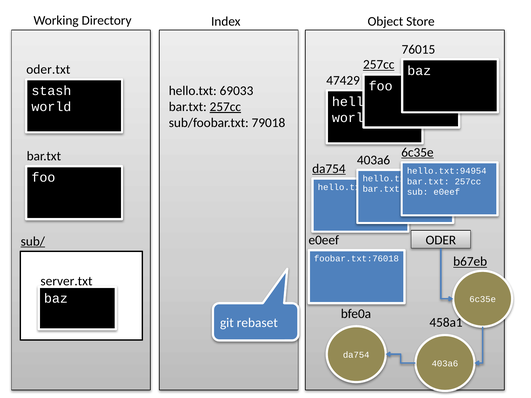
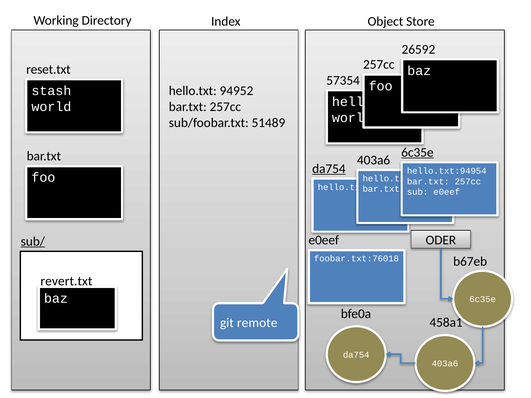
76015: 76015 -> 26592
257cc at (379, 65) underline: present -> none
oder.txt: oder.txt -> reset.txt
47429: 47429 -> 57354
69033: 69033 -> 94952
257cc at (225, 107) underline: present -> none
79018: 79018 -> 51489
b67eb underline: present -> none
server.txt: server.txt -> revert.txt
rebaset: rebaset -> remote
